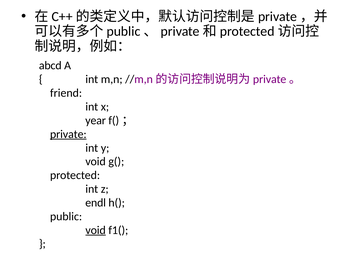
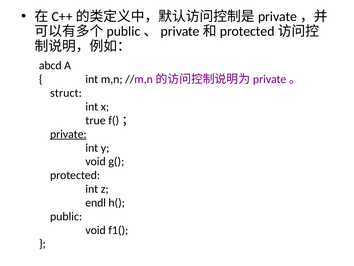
friend: friend -> struct
year: year -> true
void at (96, 230) underline: present -> none
